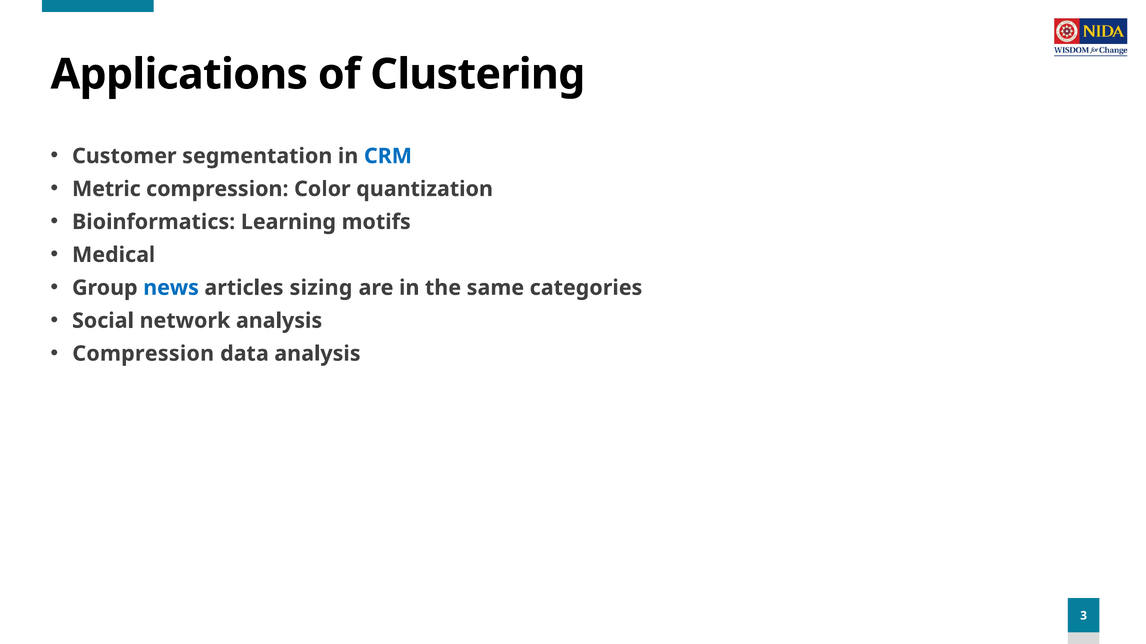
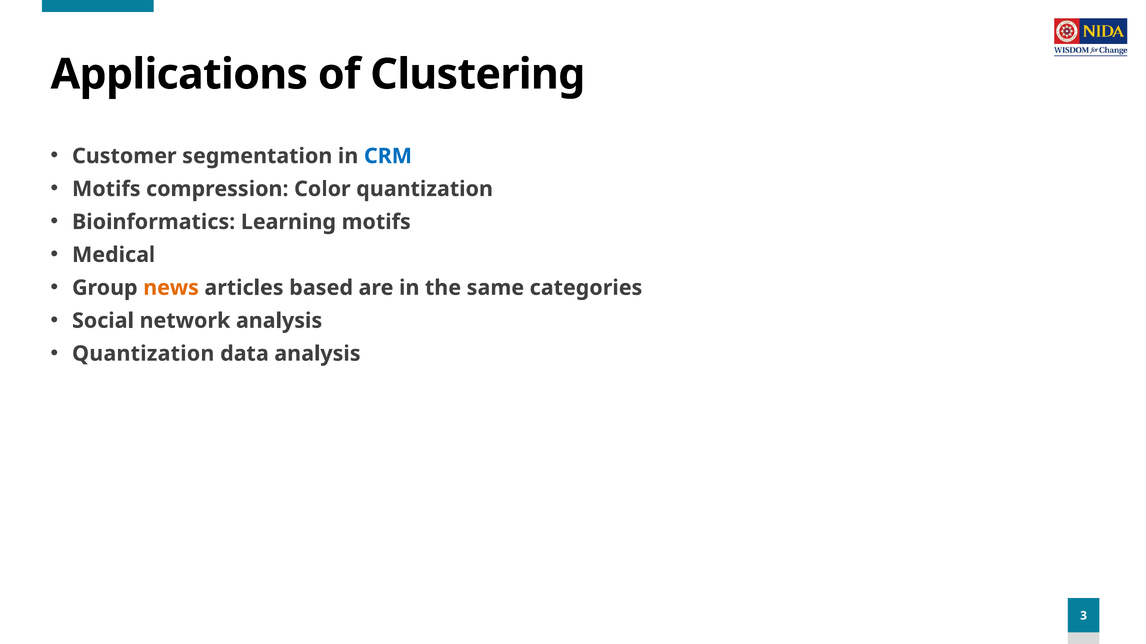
Metric at (106, 189): Metric -> Motifs
news colour: blue -> orange
sizing: sizing -> based
Compression at (143, 354): Compression -> Quantization
